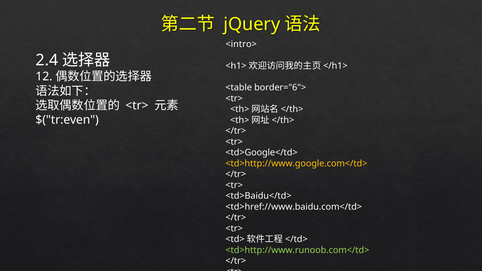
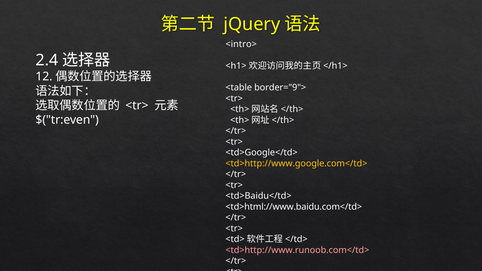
border="6">: border="6"> -> border="9">
<td>href://www.baidu.com</td>: <td>href://www.baidu.com</td> -> <td>html://www.baidu.com</td>
<td>http://www.runoob.com</td> colour: light green -> pink
